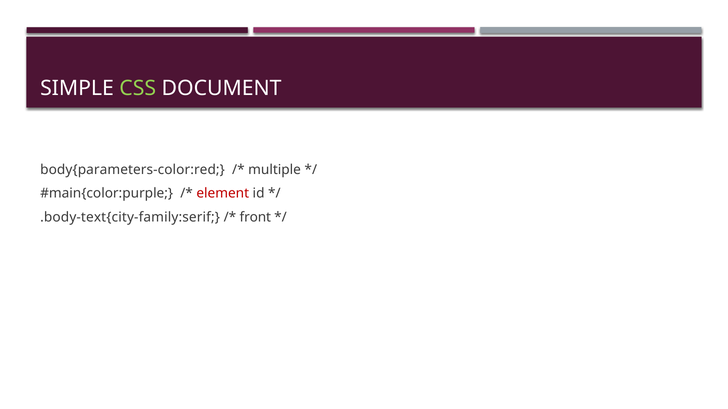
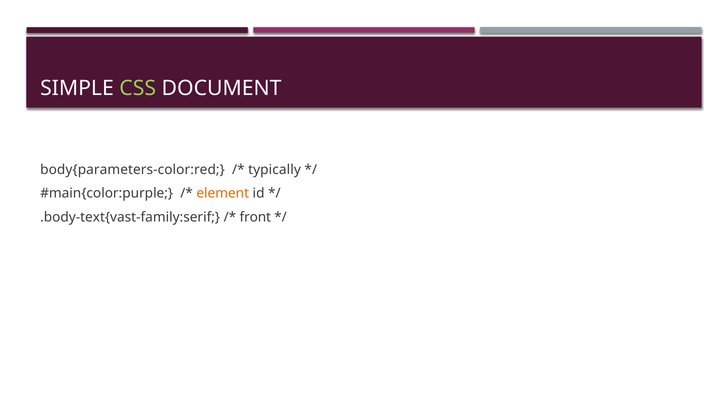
multiple: multiple -> typically
element colour: red -> orange
.body-text{city-family:serif: .body-text{city-family:serif -> .body-text{vast-family:serif
